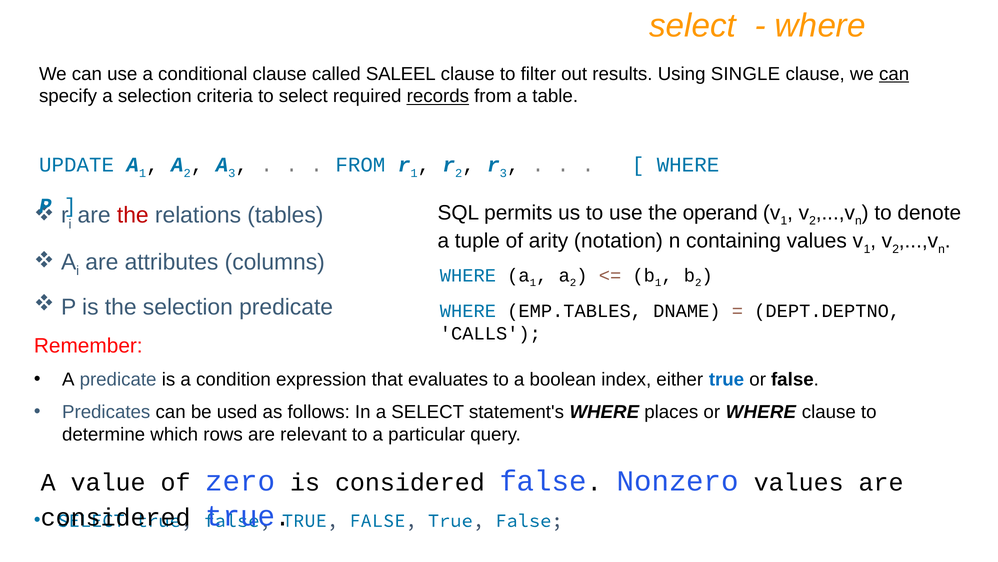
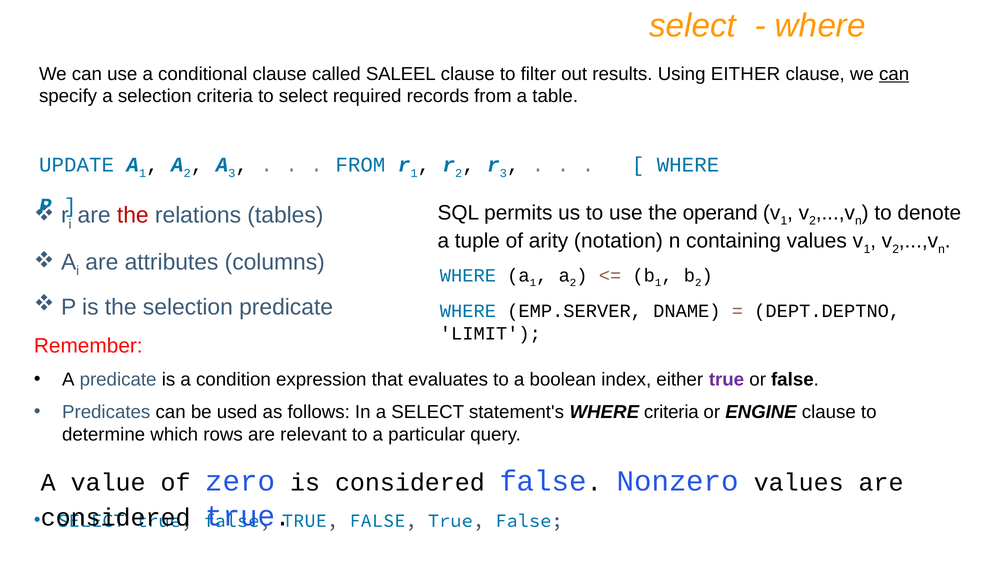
Using SINGLE: SINGLE -> EITHER
records underline: present -> none
EMP.TABLES: EMP.TABLES -> EMP.SERVER
CALLS: CALLS -> LIMIT
true at (727, 379) colour: blue -> purple
WHERE places: places -> criteria
or WHERE: WHERE -> ENGINE
